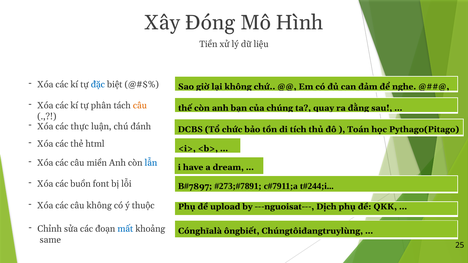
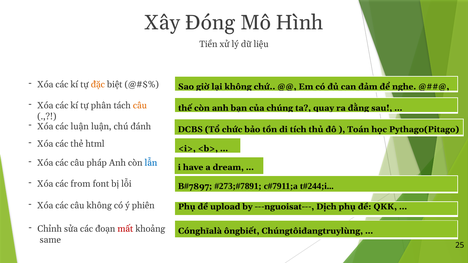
đặc colour: blue -> orange
các thực: thực -> luận
miền: miền -> pháp
buồn: buồn -> from
thuộc: thuộc -> phiên
mất colour: blue -> red
